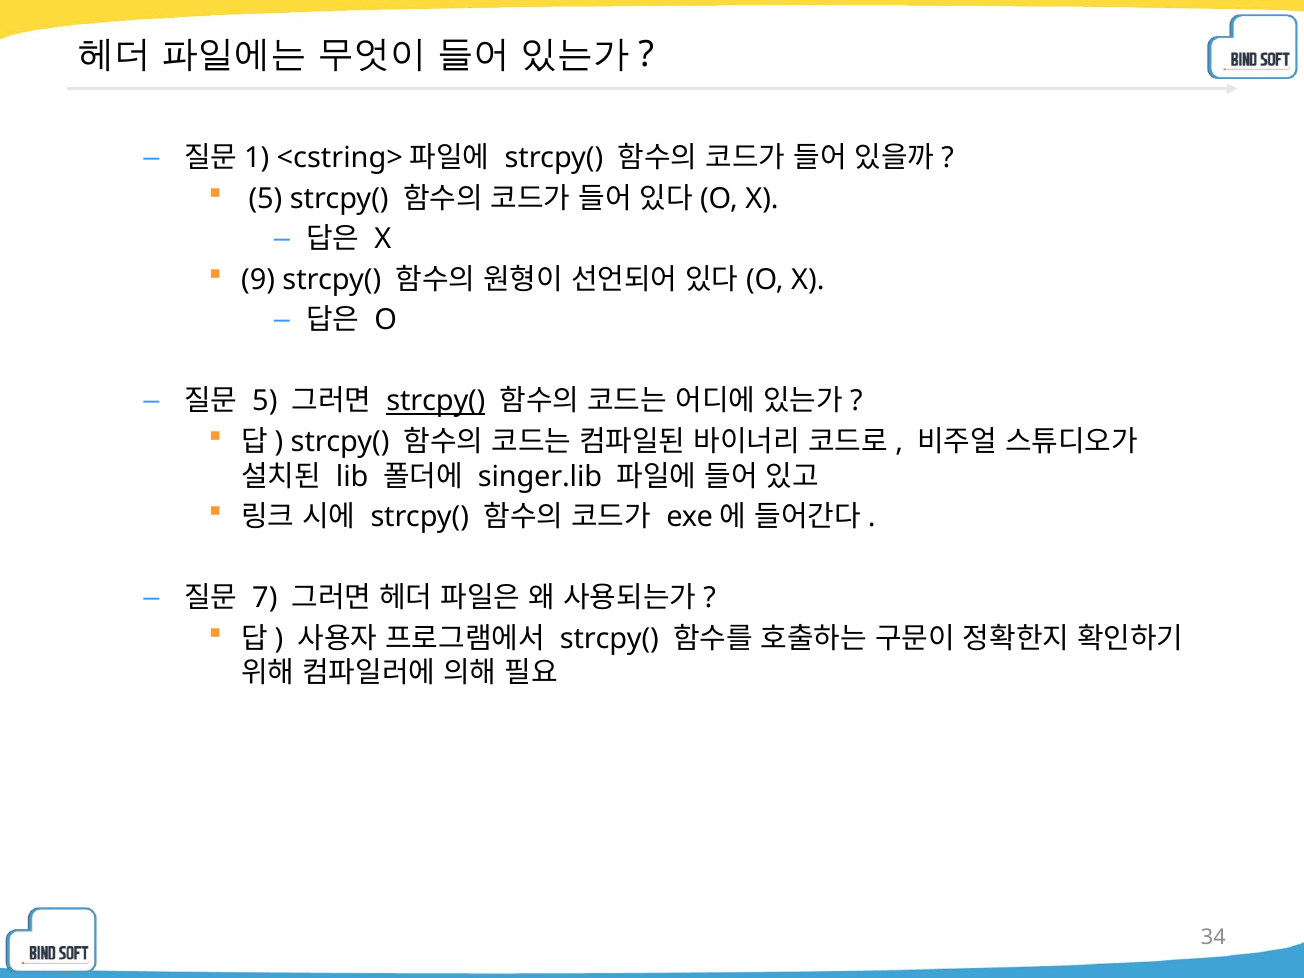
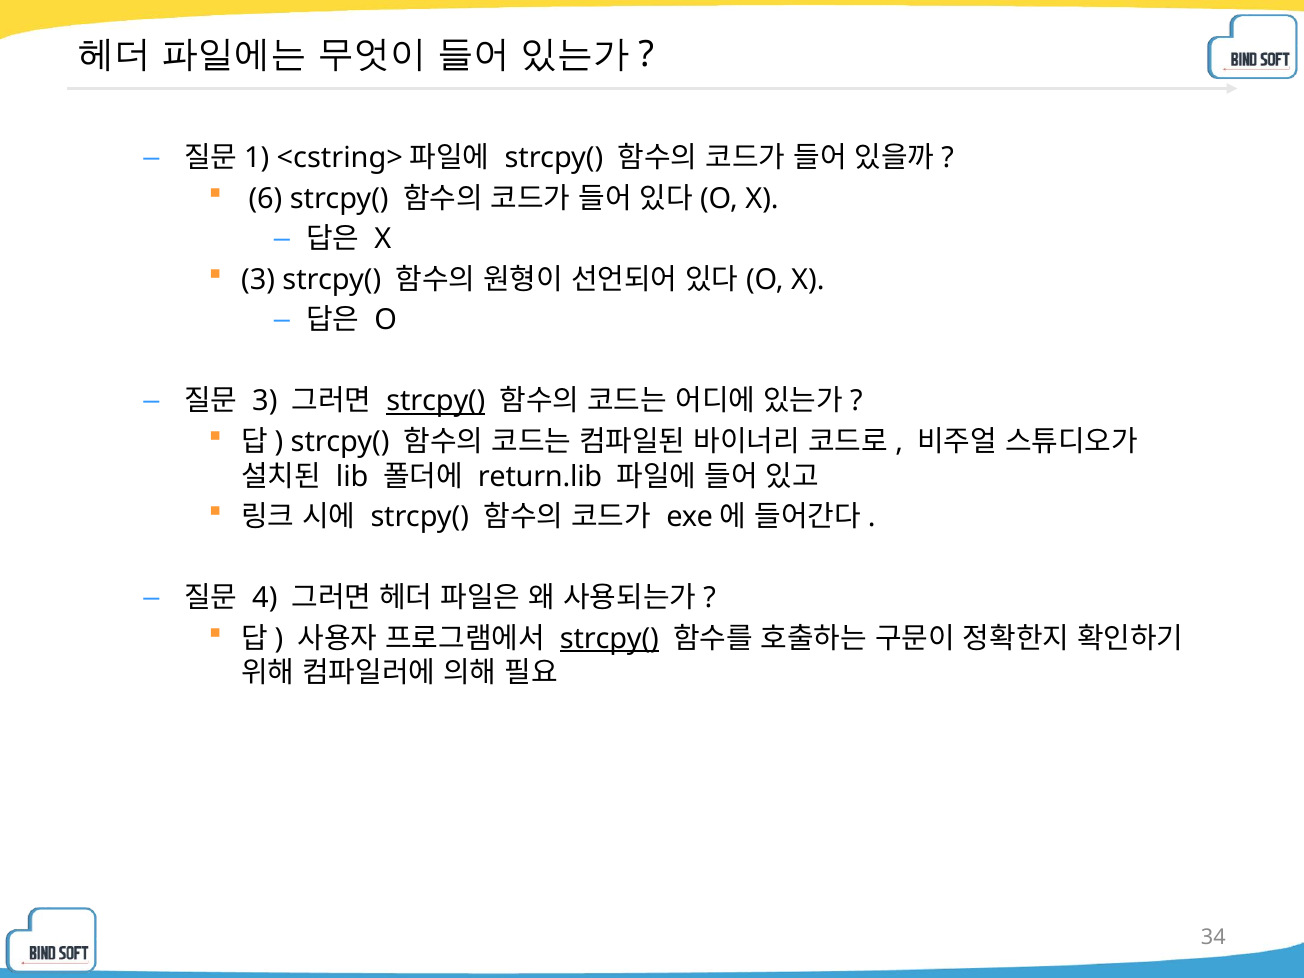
5 at (266, 199): 5 -> 6
9 at (258, 280): 9 -> 3
5 at (265, 401): 5 -> 3
singer.lib: singer.lib -> return.lib
7: 7 -> 4
strcpy( at (609, 639) underline: none -> present
